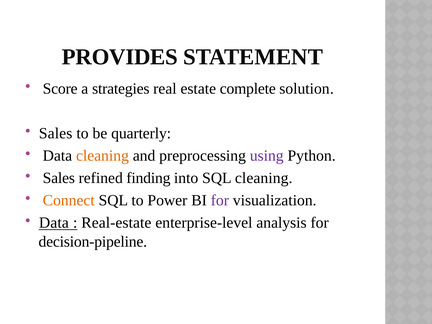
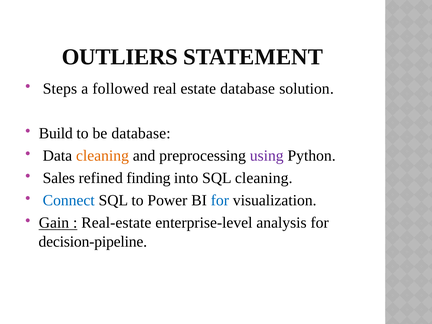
PROVIDES: PROVIDES -> OUTLIERS
Score: Score -> Steps
strategies: strategies -> followed
estate complete: complete -> database
Sales at (56, 133): Sales -> Build
be quarterly: quarterly -> database
Connect colour: orange -> blue
for at (220, 200) colour: purple -> blue
Data at (54, 223): Data -> Gain
